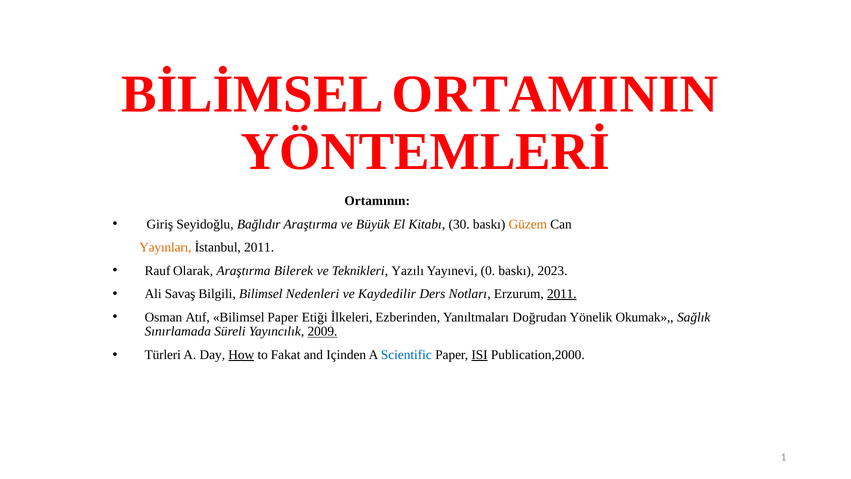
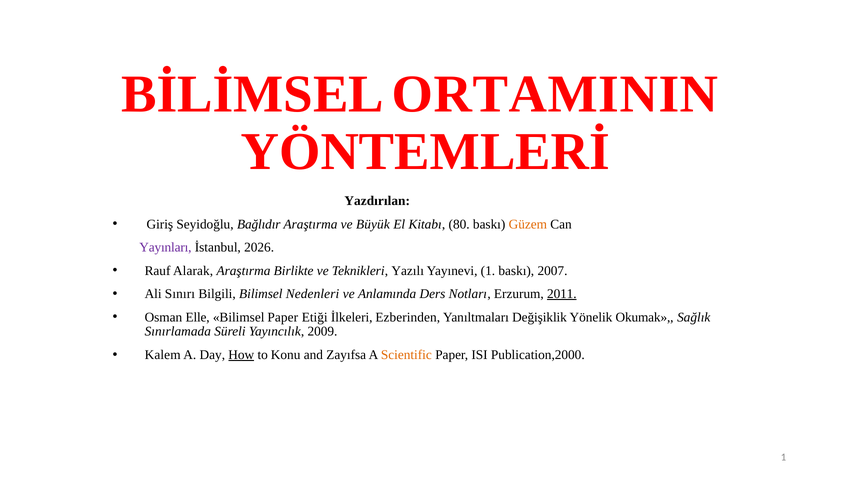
Ortamının: Ortamının -> Yazdırılan
30: 30 -> 80
Yayınları colour: orange -> purple
İstanbul 2011: 2011 -> 2026
Olarak: Olarak -> Alarak
Bilerek: Bilerek -> Birlikte
Yayınevi 0: 0 -> 1
2023: 2023 -> 2007
Savaş: Savaş -> Sınırı
Kaydedilir: Kaydedilir -> Anlamında
Atıf: Atıf -> Elle
Doğrudan: Doğrudan -> Değişiklik
2009 underline: present -> none
Türleri: Türleri -> Kalem
Fakat: Fakat -> Konu
Içinden: Içinden -> Zayıfsa
Scientific colour: blue -> orange
ISI underline: present -> none
